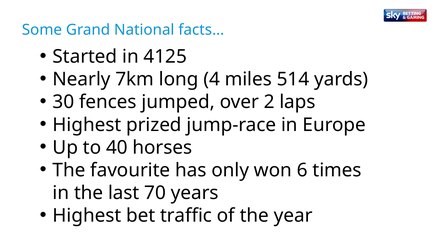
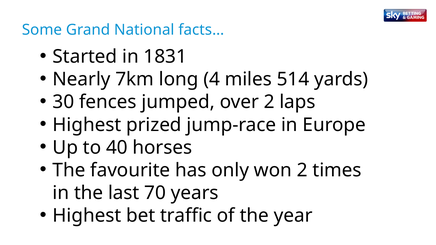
4125: 4125 -> 1831
won 6: 6 -> 2
